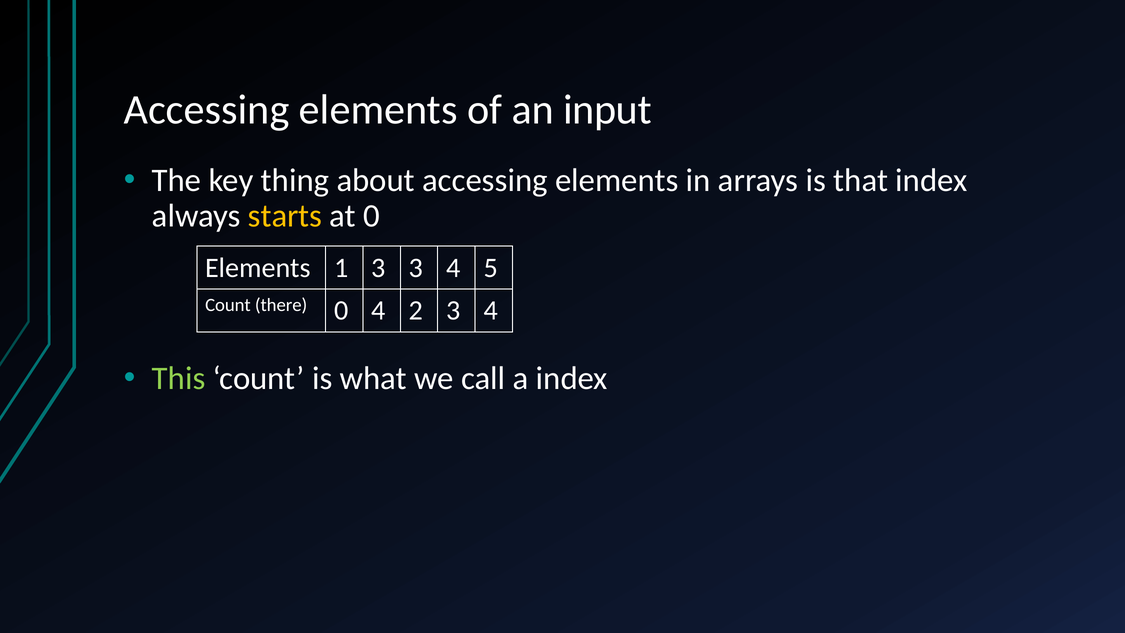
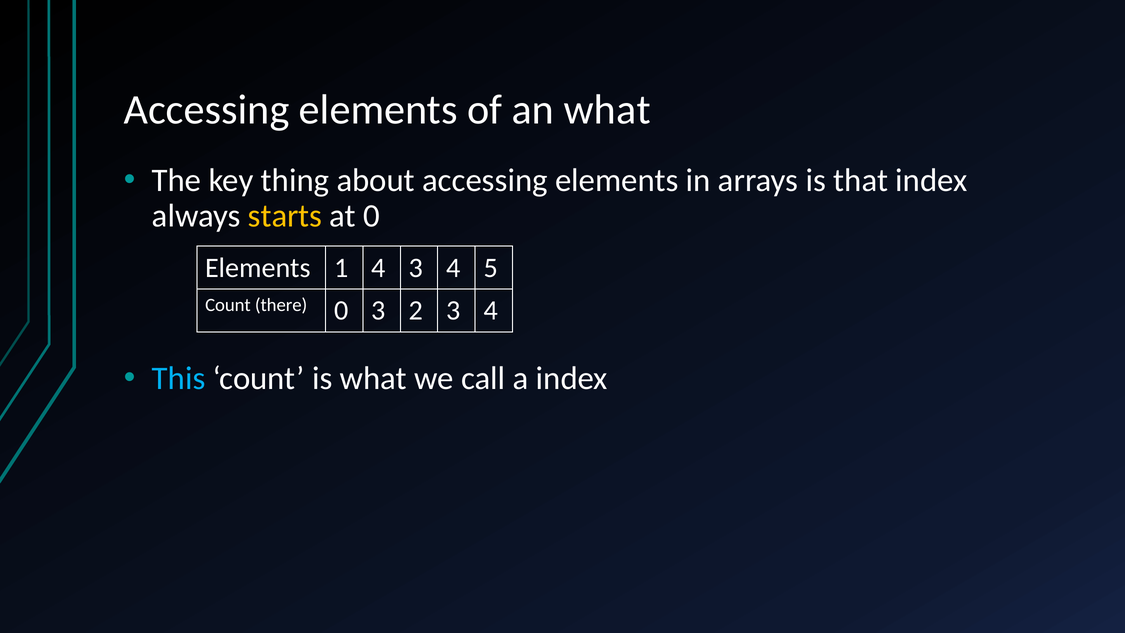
an input: input -> what
1 3: 3 -> 4
0 4: 4 -> 3
This colour: light green -> light blue
